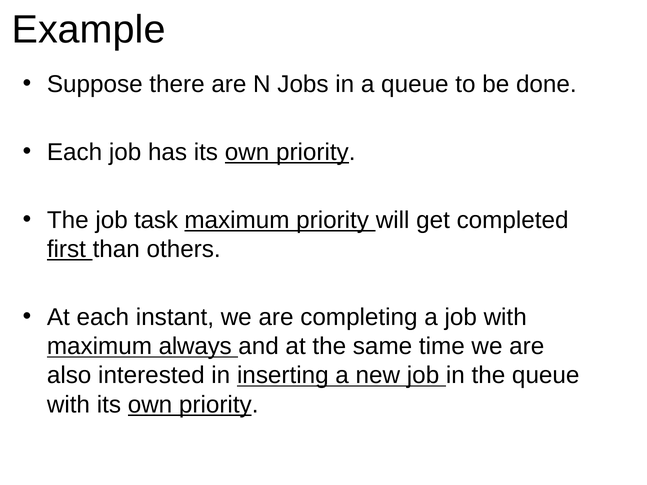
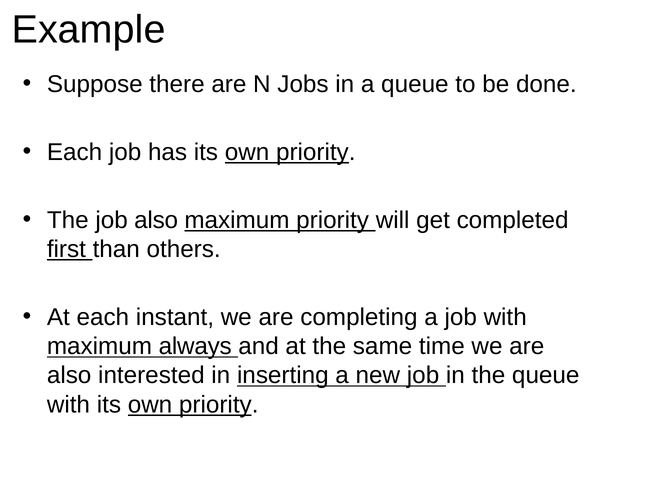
job task: task -> also
